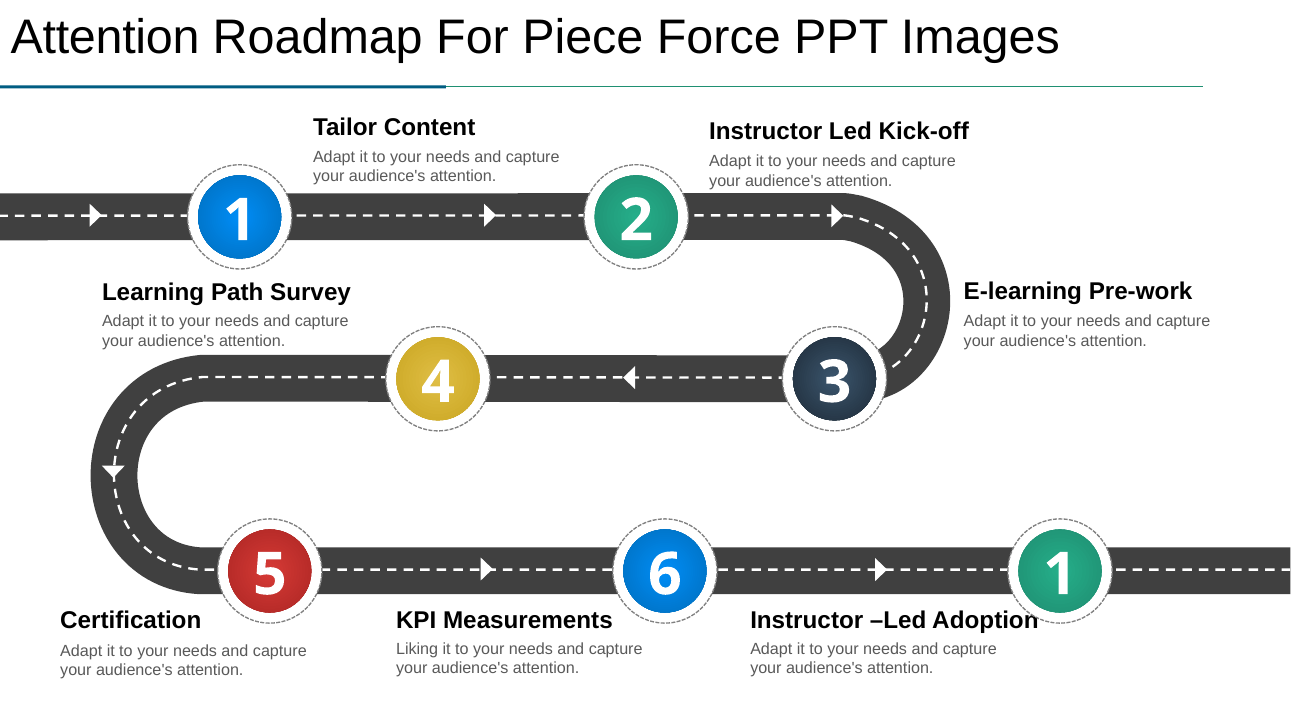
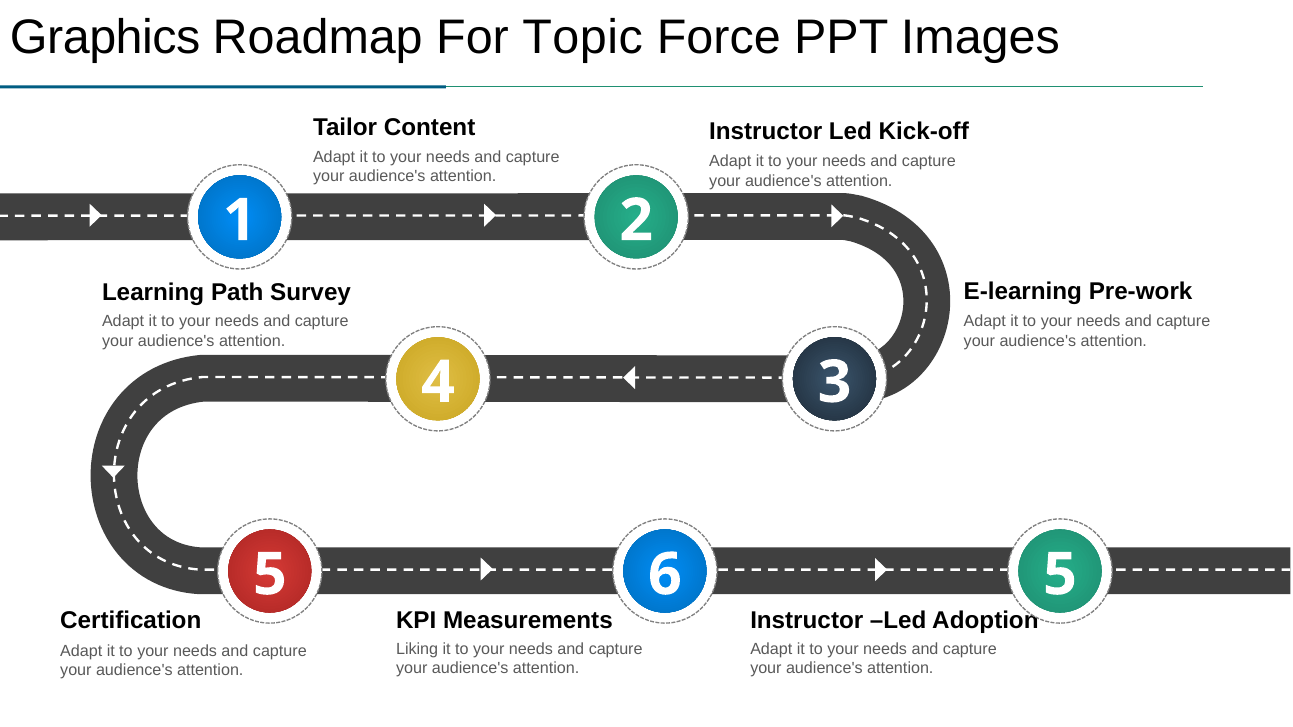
Attention at (105, 37): Attention -> Graphics
Piece: Piece -> Topic
5 1: 1 -> 5
